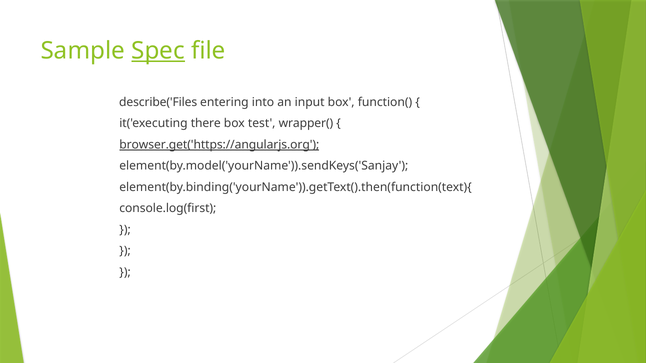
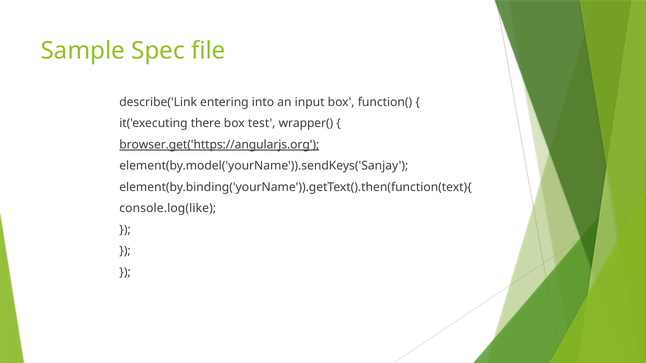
Spec underline: present -> none
describe('Files: describe('Files -> describe('Link
console.log(first: console.log(first -> console.log(like
